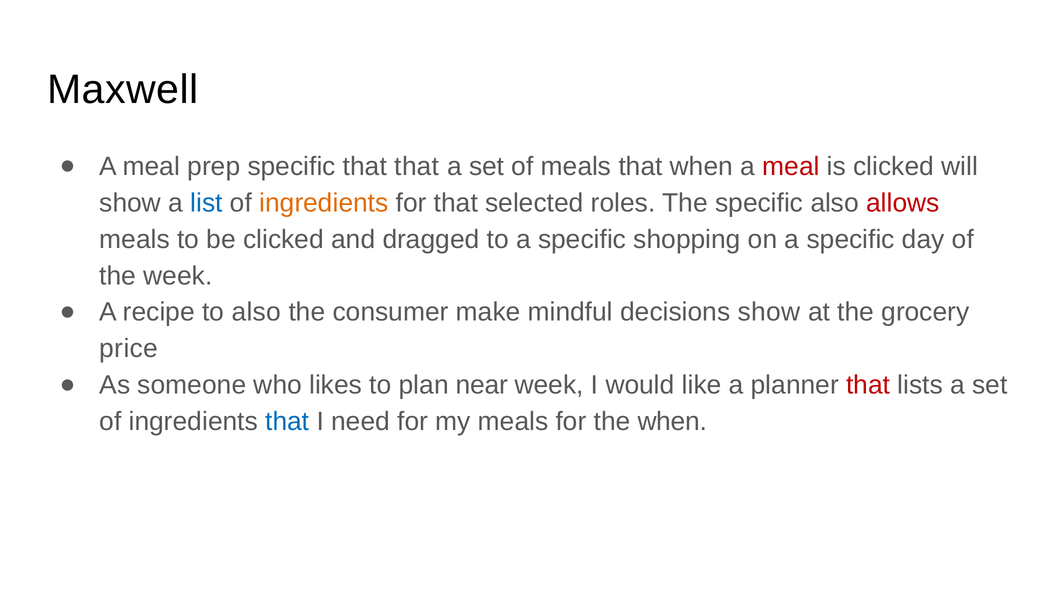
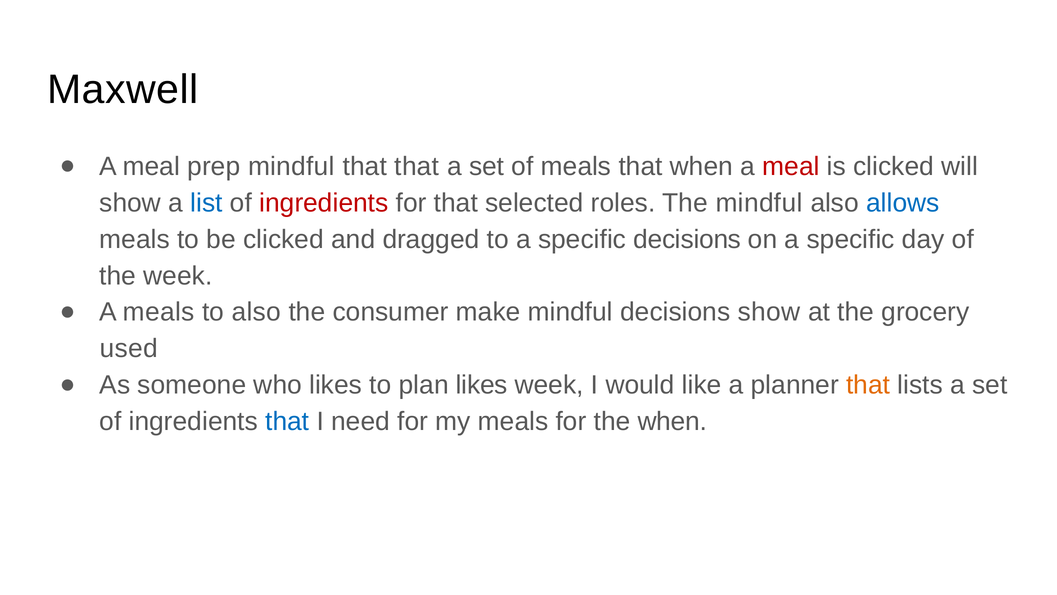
prep specific: specific -> mindful
ingredients at (324, 203) colour: orange -> red
The specific: specific -> mindful
allows colour: red -> blue
specific shopping: shopping -> decisions
A recipe: recipe -> meals
price: price -> used
plan near: near -> likes
that at (868, 385) colour: red -> orange
